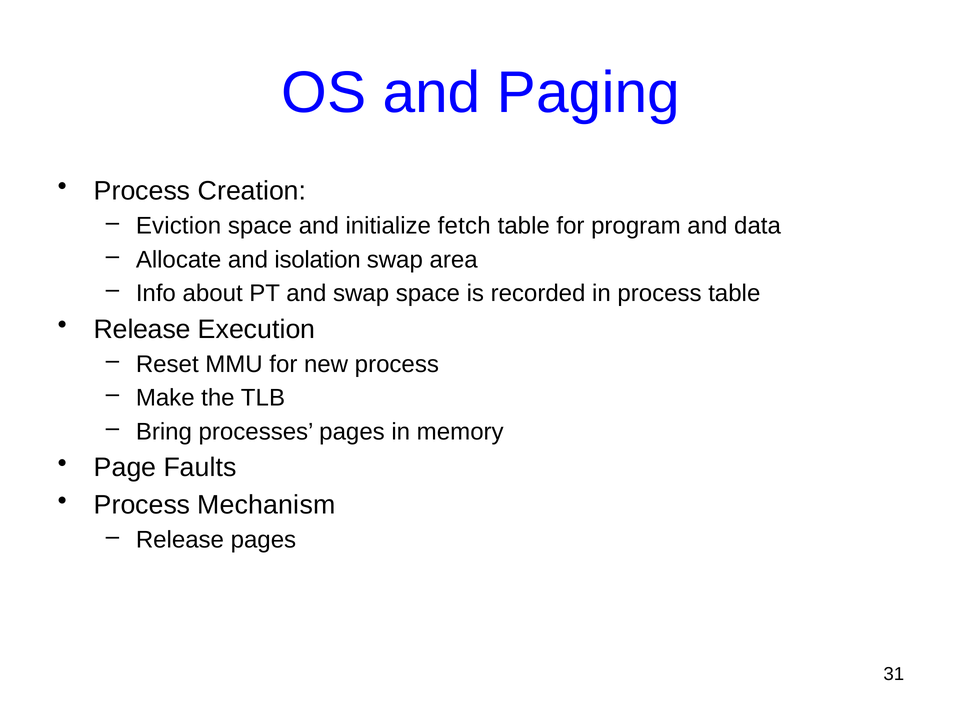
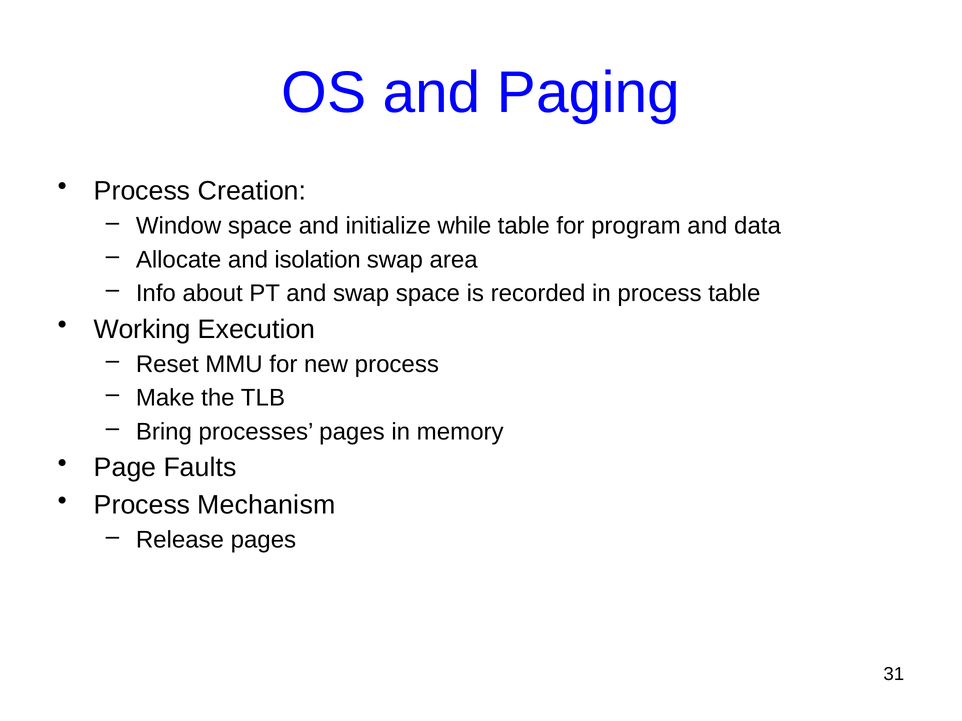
Eviction: Eviction -> Window
fetch: fetch -> while
Release at (142, 330): Release -> Working
